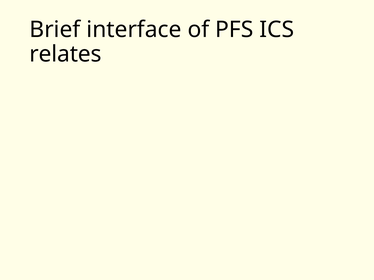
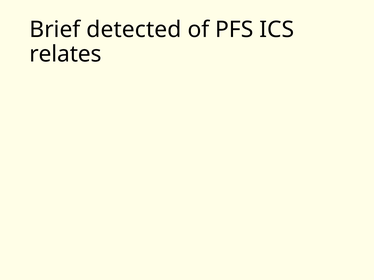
interface: interface -> detected
